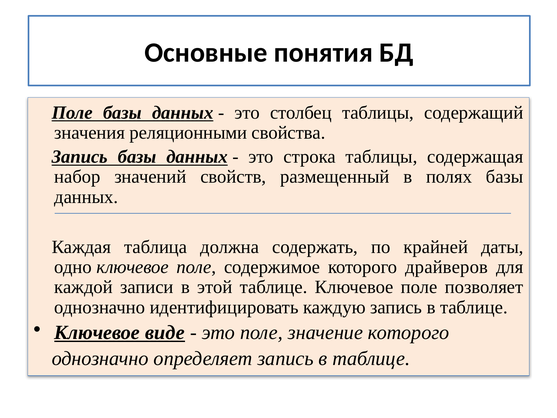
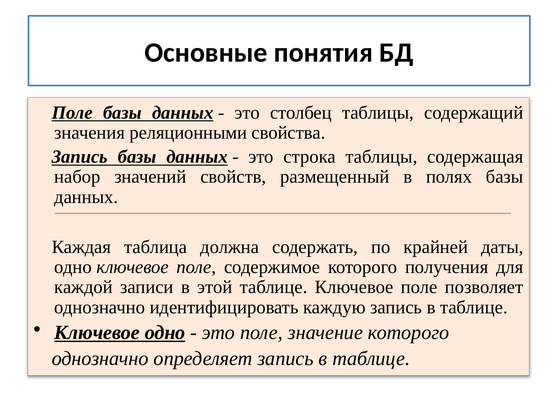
драйверов: драйверов -> получения
Ключевое виде: виде -> одно
